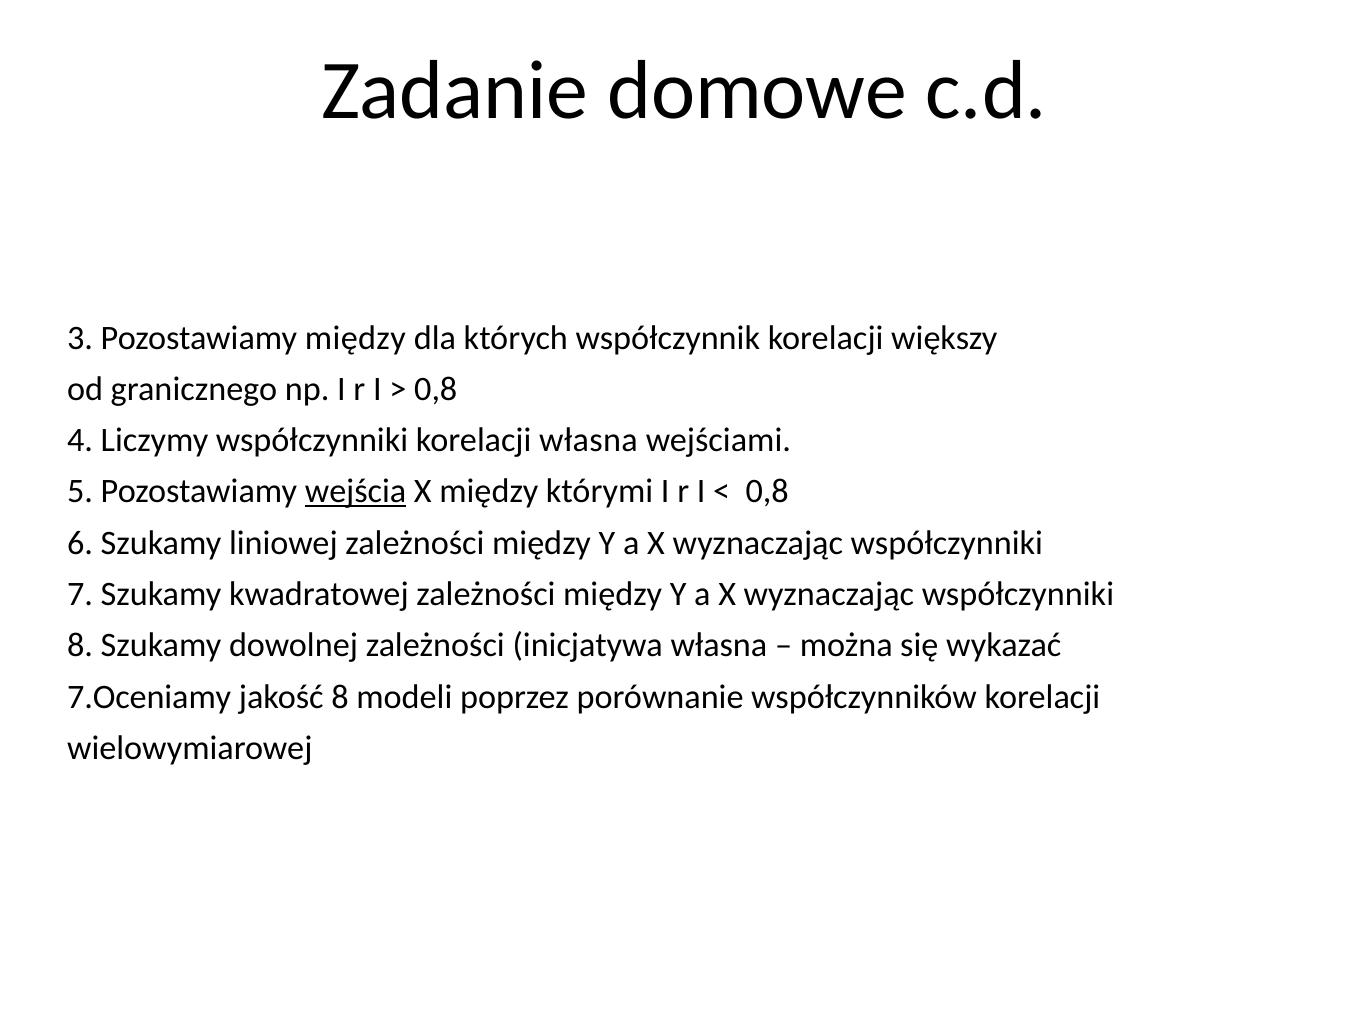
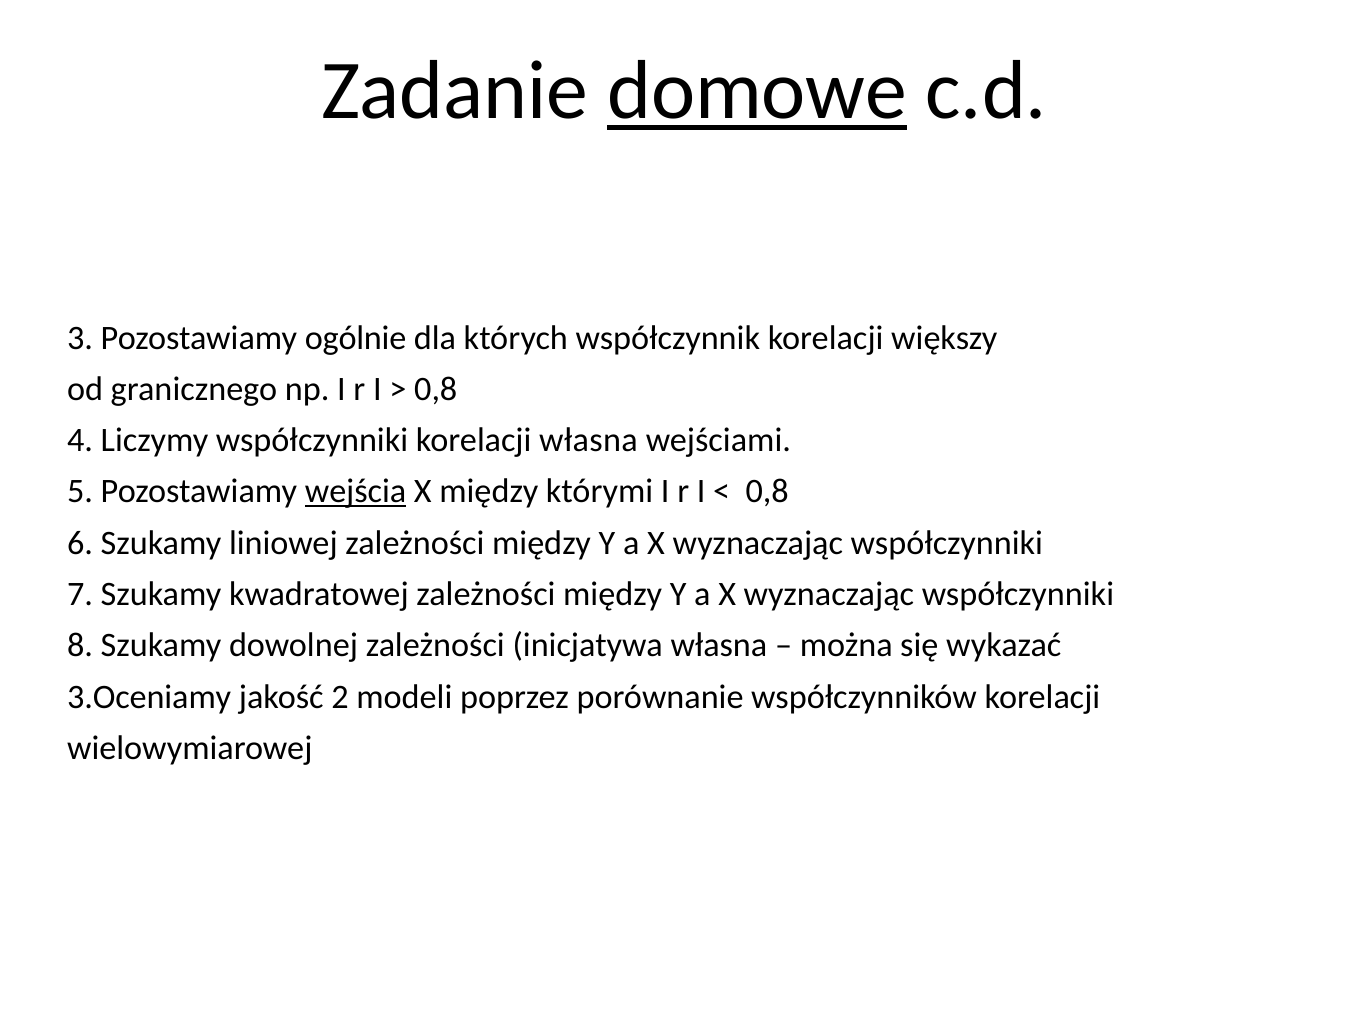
domowe underline: none -> present
Pozostawiamy między: między -> ogólnie
7.Oceniamy: 7.Oceniamy -> 3.Oceniamy
jakość 8: 8 -> 2
